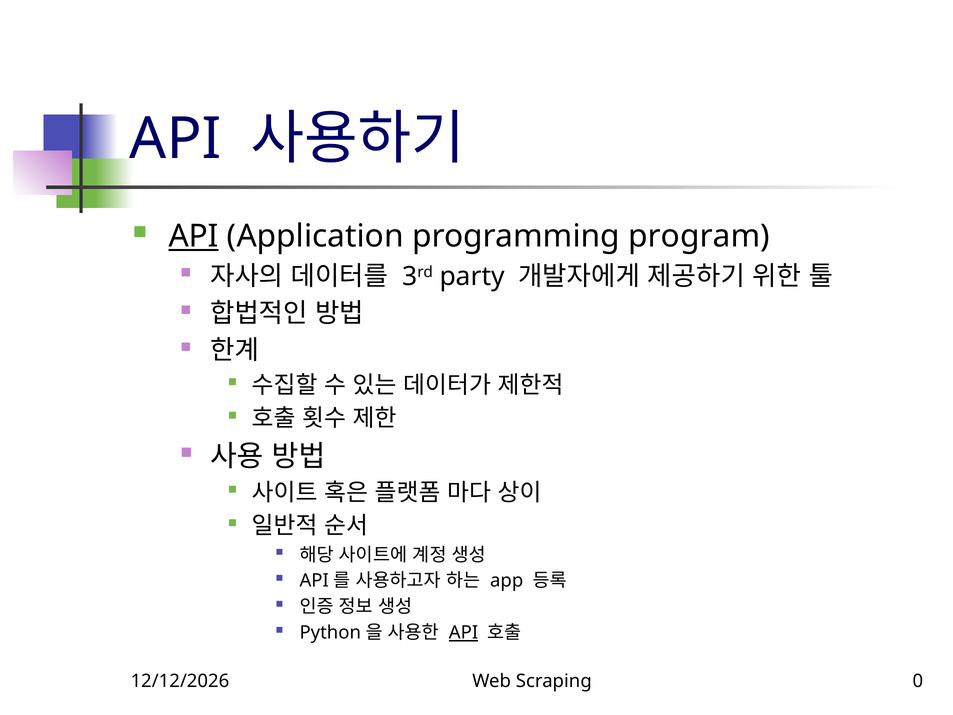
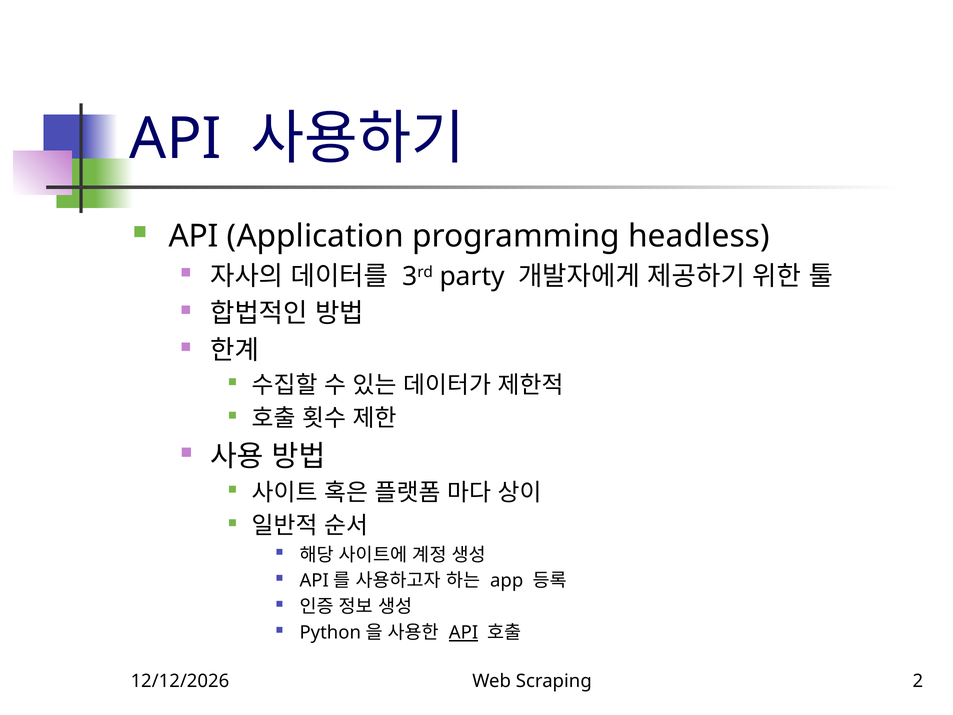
API at (194, 236) underline: present -> none
program: program -> headless
0: 0 -> 2
